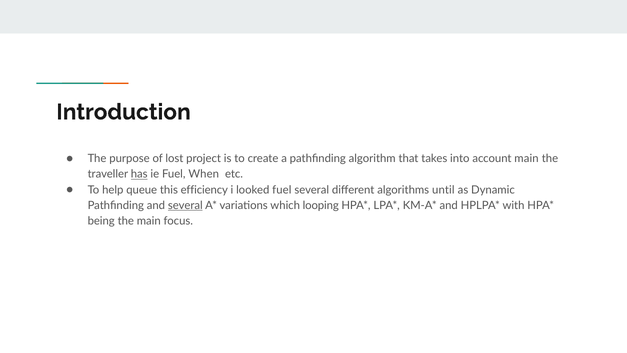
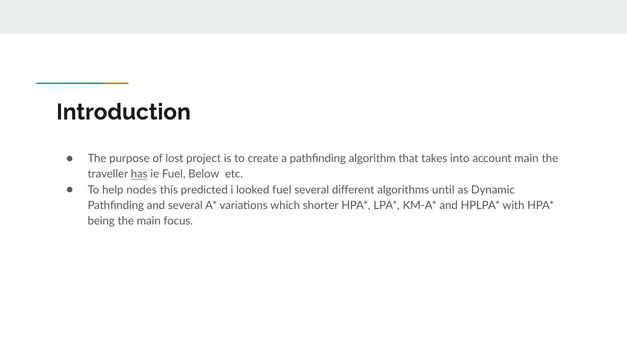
When: When -> Below
queue: queue -> nodes
efficiency: efficiency -> predicted
several at (185, 205) underline: present -> none
looping: looping -> shorter
